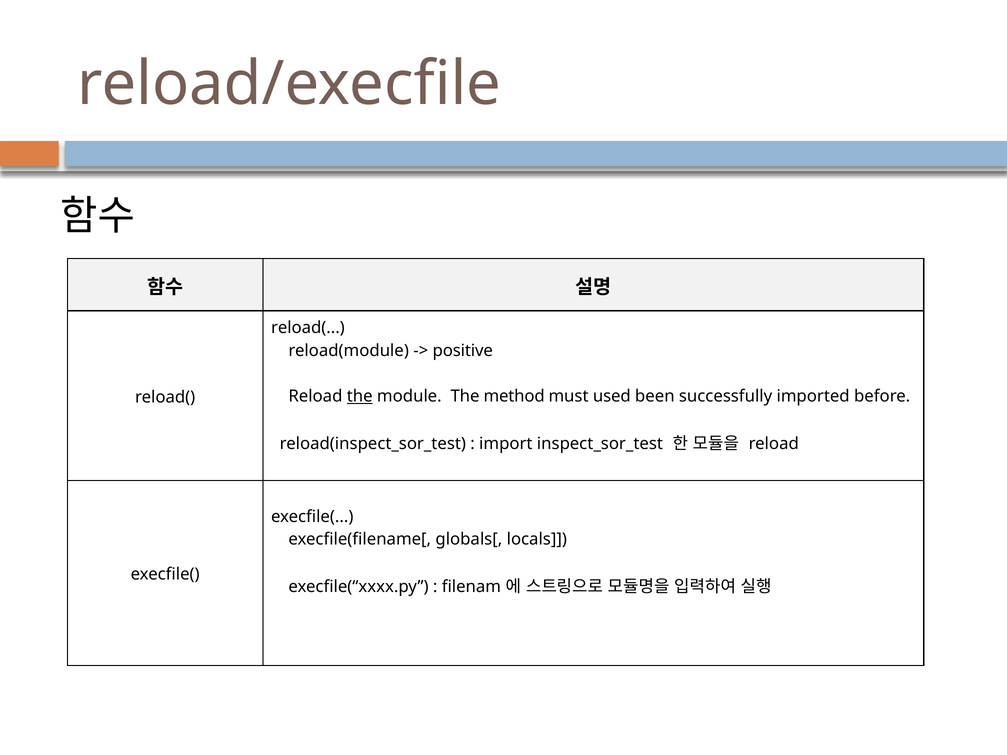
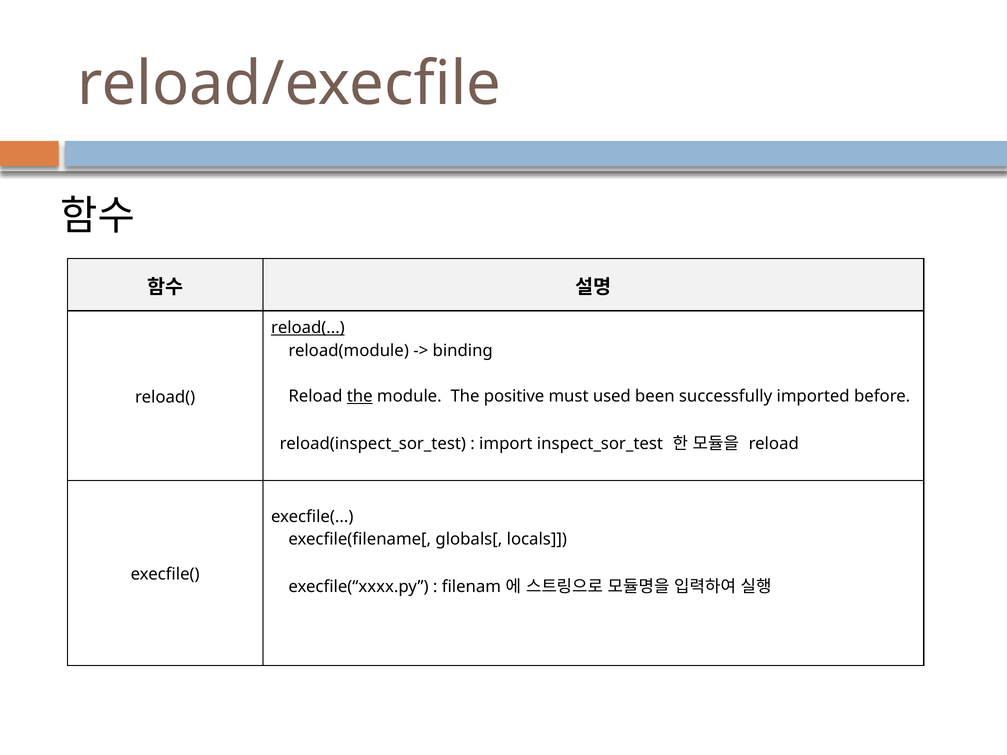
reload( at (308, 328) underline: none -> present
positive: positive -> binding
method: method -> positive
